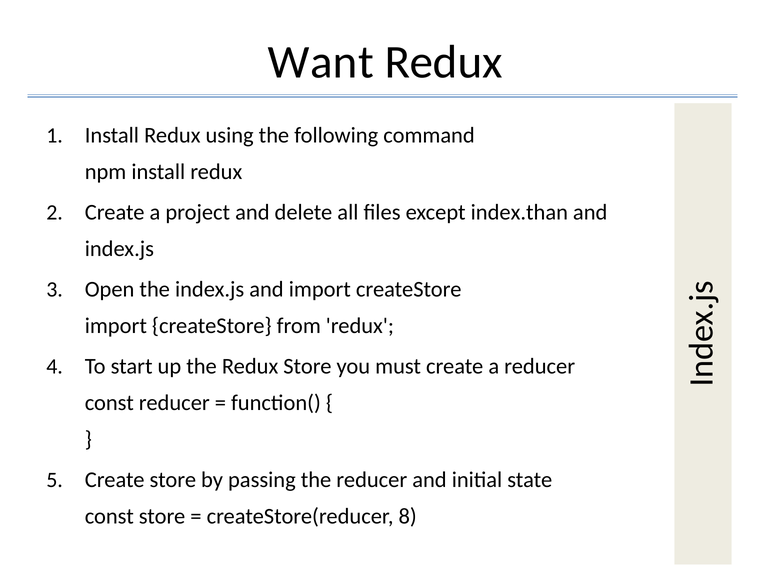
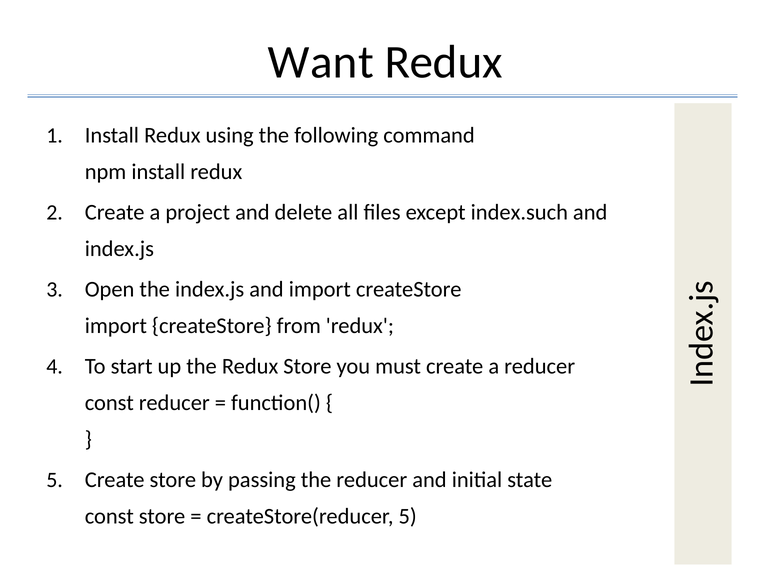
index.than: index.than -> index.such
createStore(reducer 8: 8 -> 5
